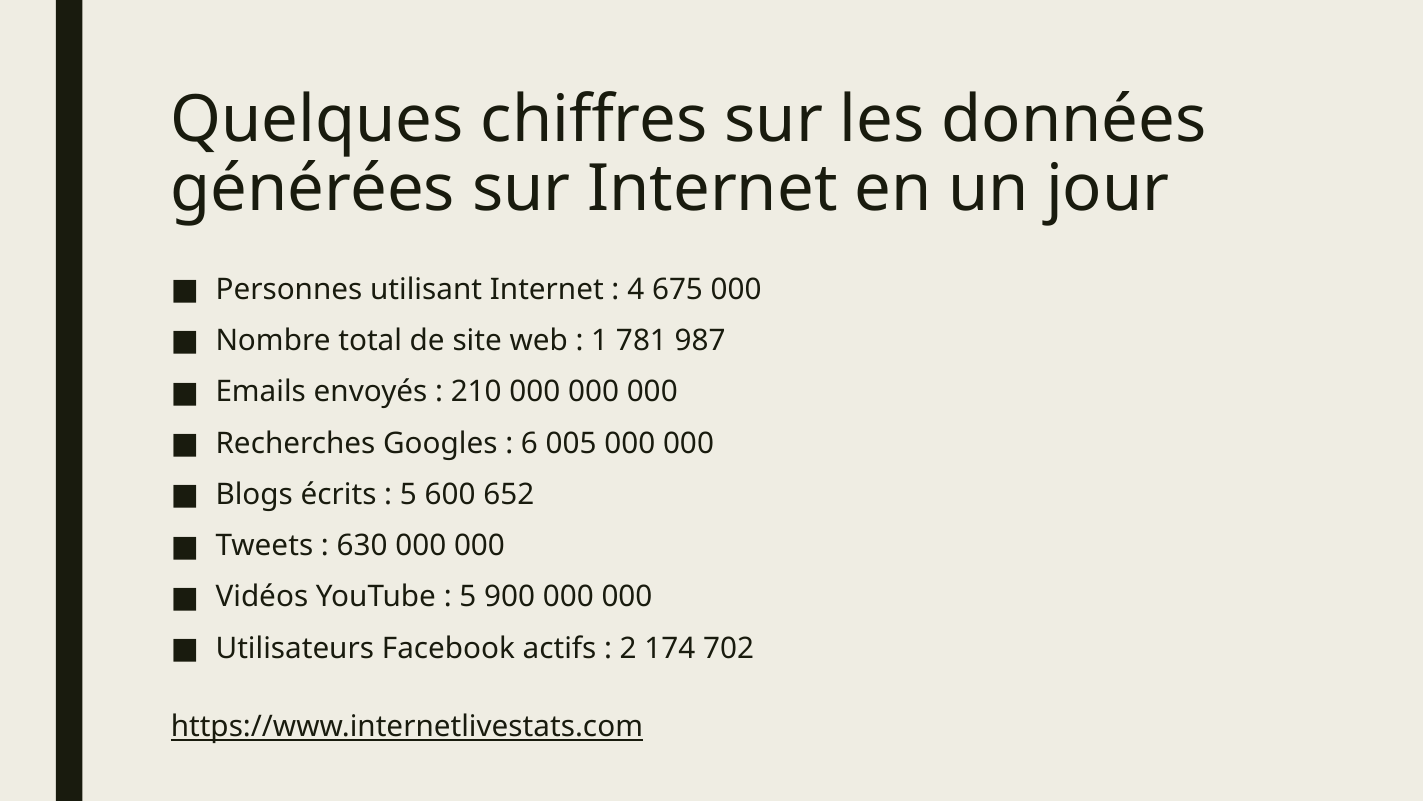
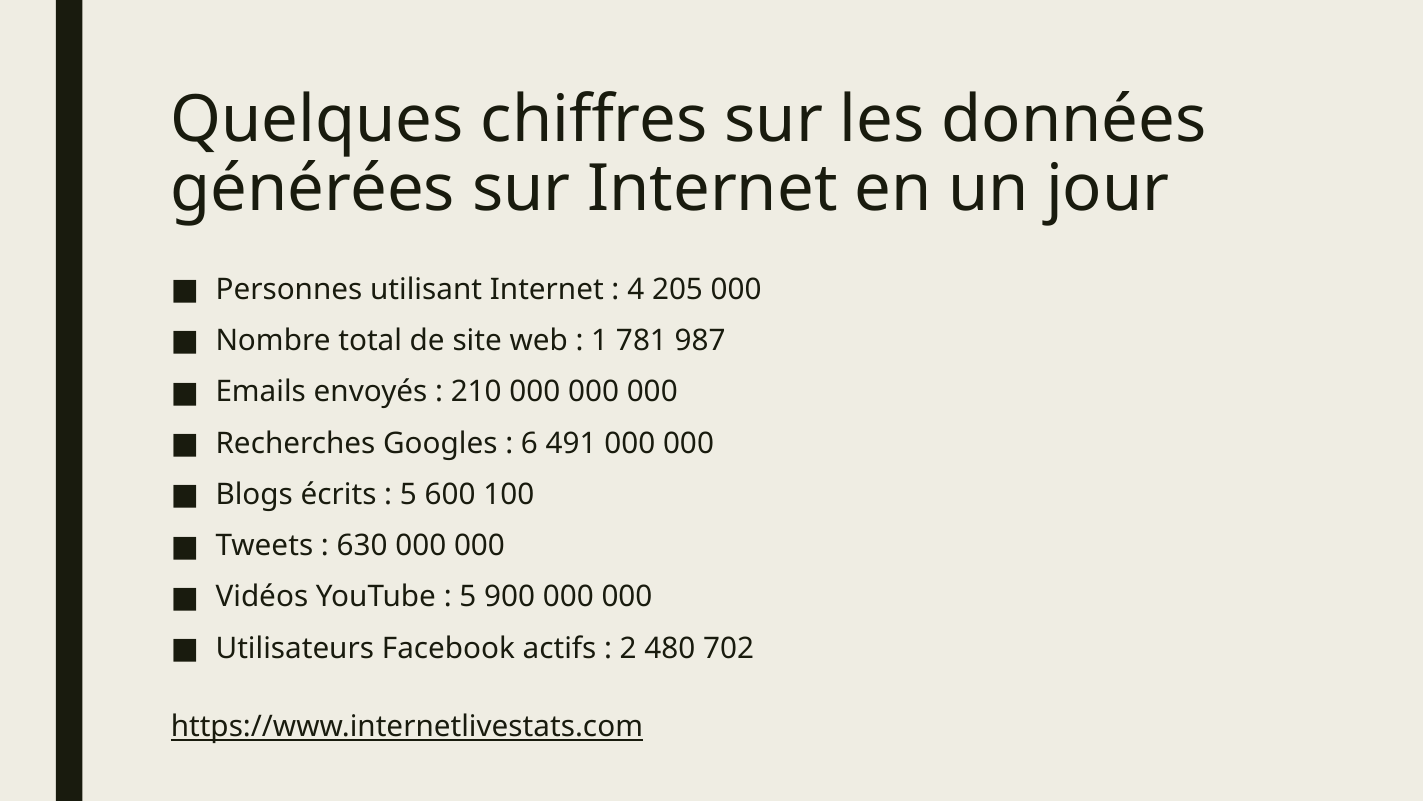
675: 675 -> 205
005: 005 -> 491
652: 652 -> 100
174: 174 -> 480
